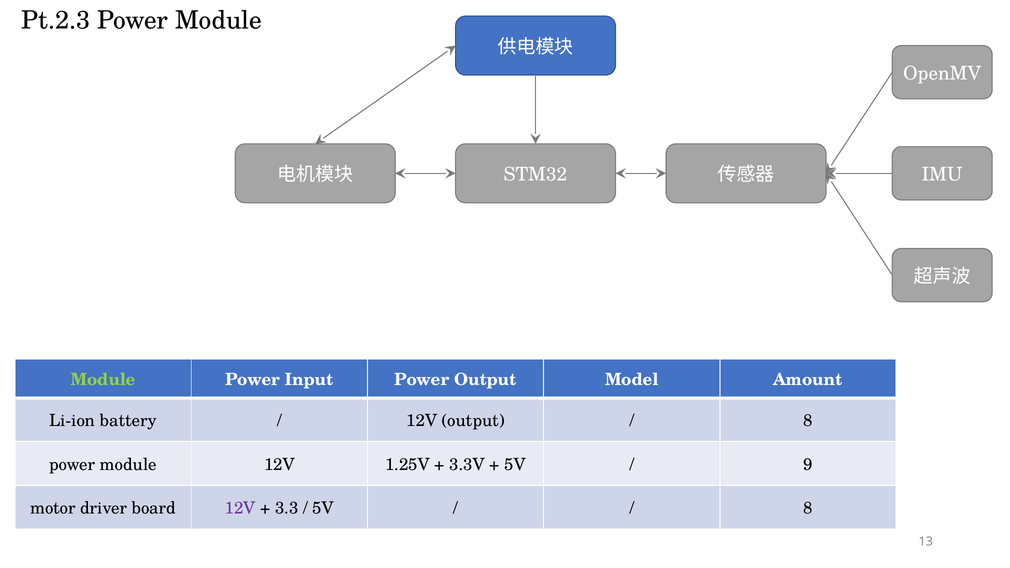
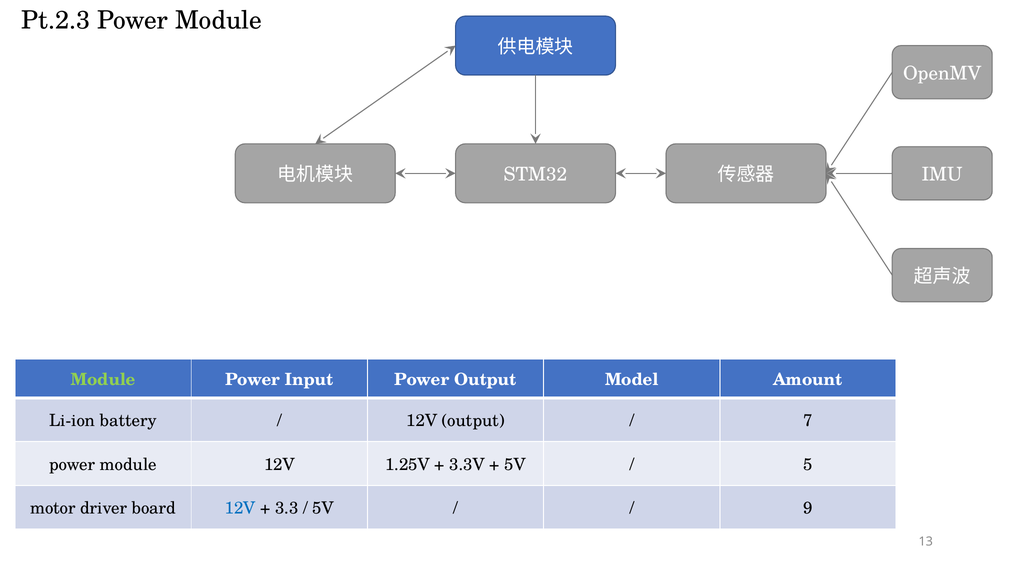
8 at (808, 421): 8 -> 7
9: 9 -> 5
12V at (240, 509) colour: purple -> blue
8 at (808, 509): 8 -> 9
